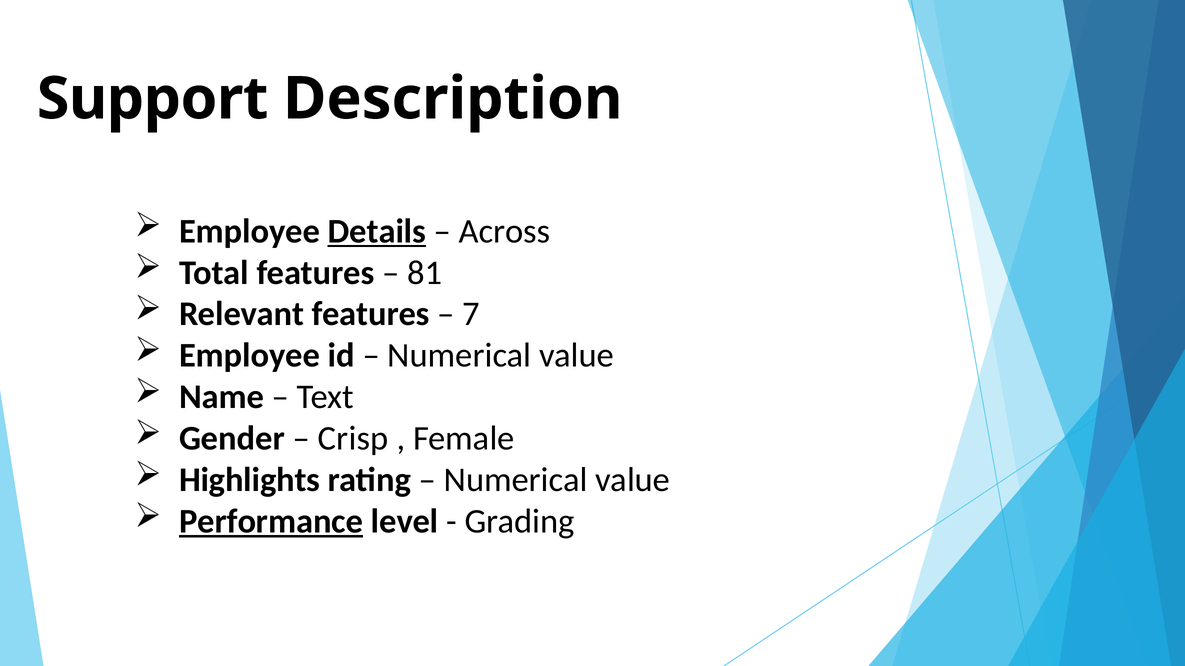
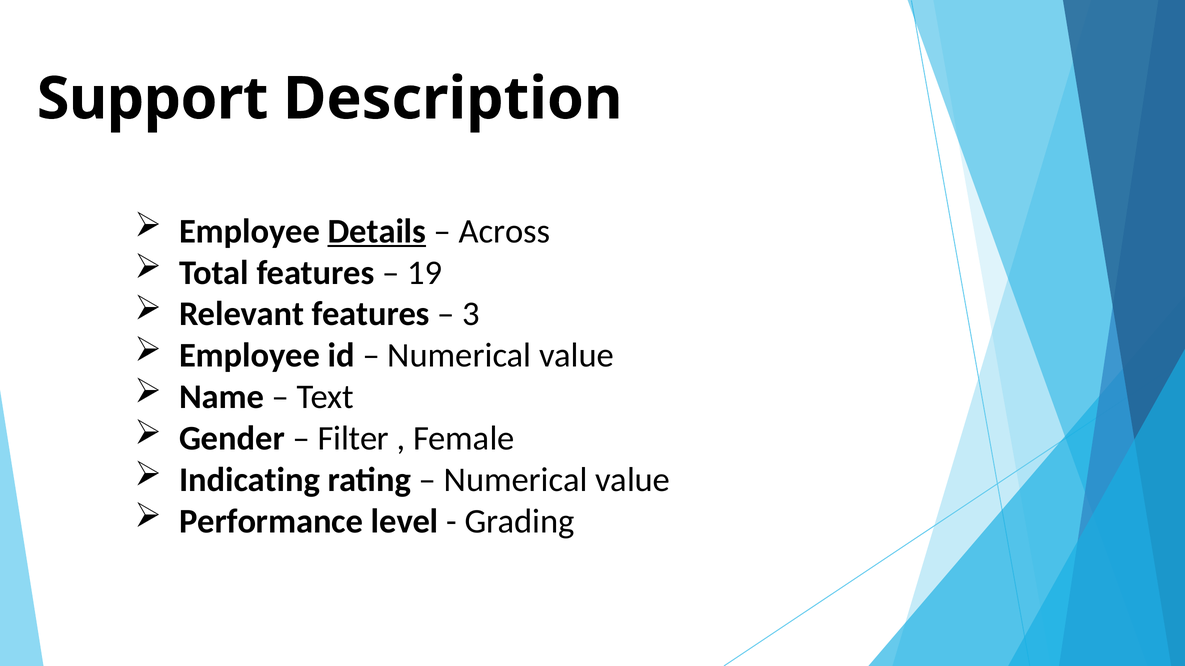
81: 81 -> 19
7: 7 -> 3
Crisp: Crisp -> Filter
Highlights: Highlights -> Indicating
Performance underline: present -> none
